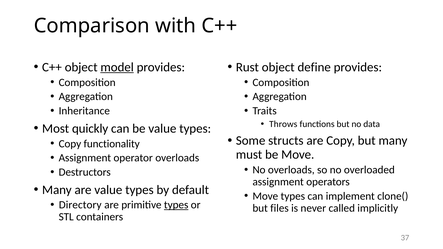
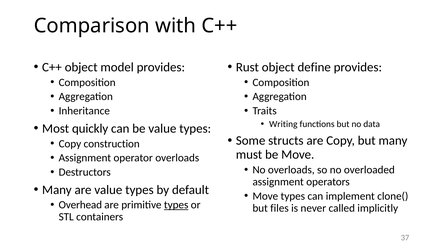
model underline: present -> none
Throws: Throws -> Writing
functionality: functionality -> construction
Directory: Directory -> Overhead
